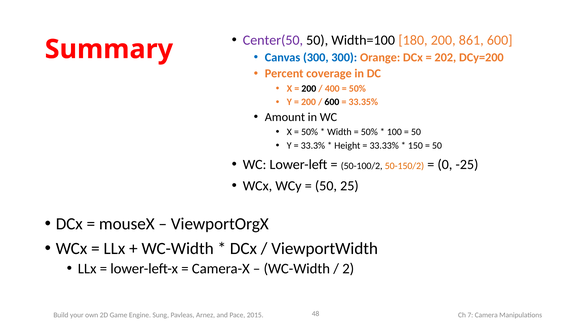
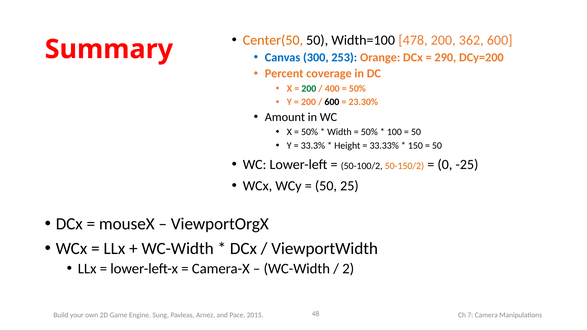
Center(50 colour: purple -> orange
180: 180 -> 478
861: 861 -> 362
300 300: 300 -> 253
202: 202 -> 290
200 at (309, 89) colour: black -> green
33.35%: 33.35% -> 23.30%
